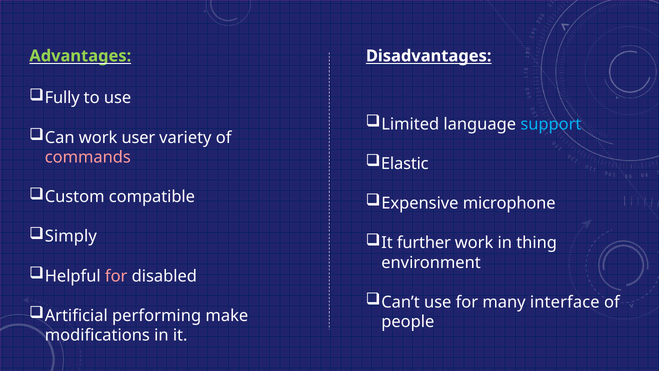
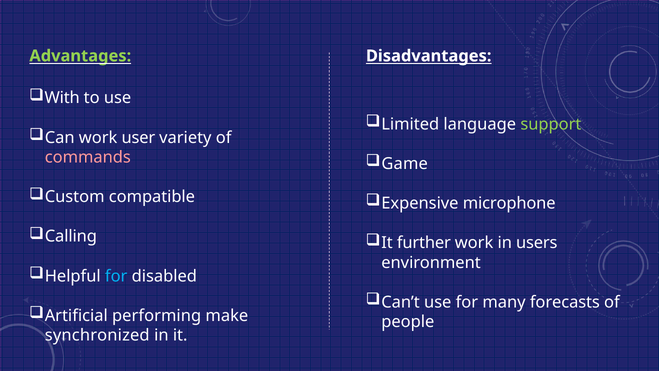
Fully: Fully -> With
support colour: light blue -> light green
Elastic: Elastic -> Game
Simply: Simply -> Calling
thing: thing -> users
for at (116, 276) colour: pink -> light blue
interface: interface -> forecasts
modifications: modifications -> synchronized
